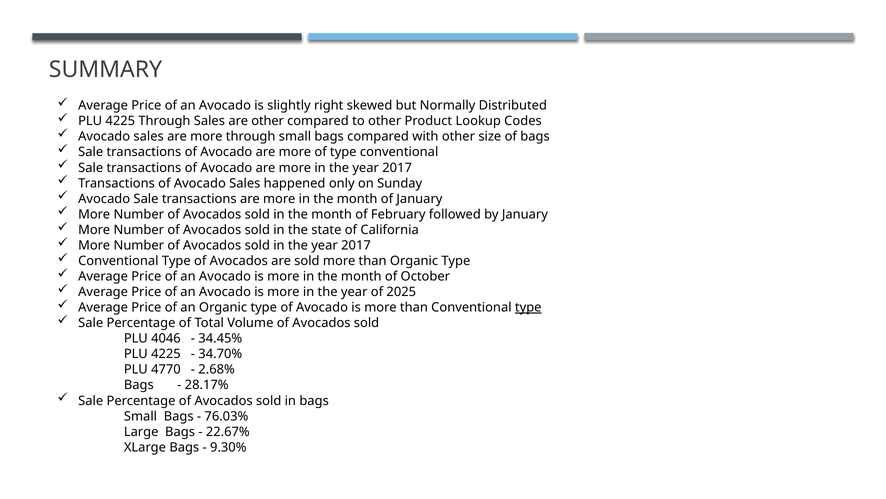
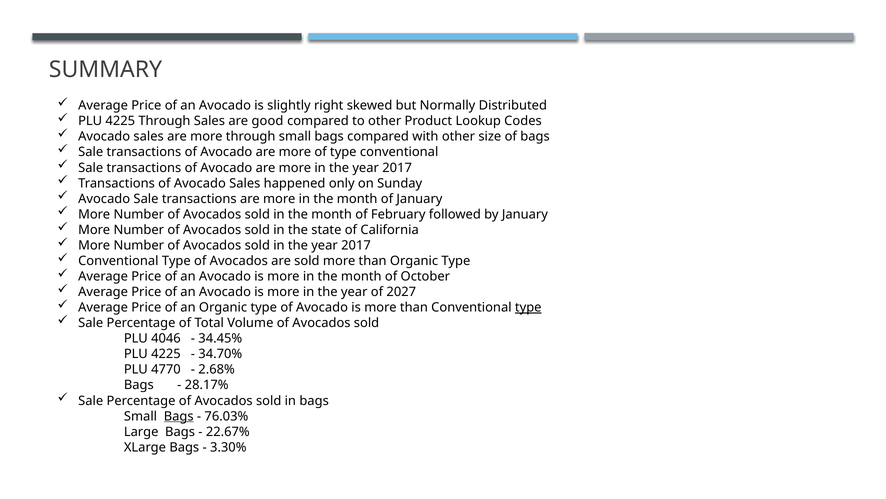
are other: other -> good
2025: 2025 -> 2027
Bags at (179, 416) underline: none -> present
9.30%: 9.30% -> 3.30%
